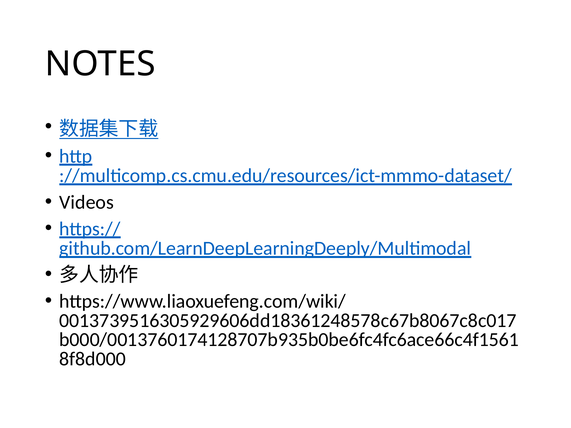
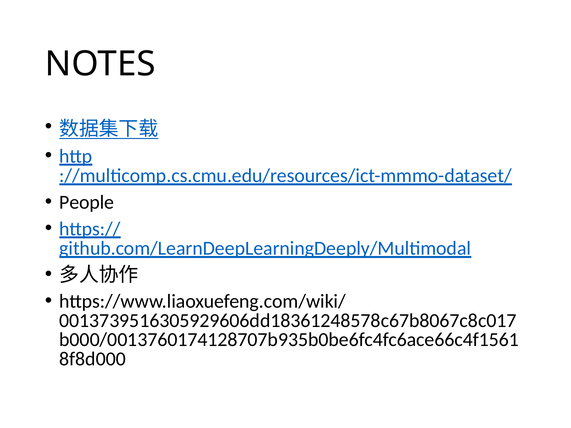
Videos: Videos -> People
